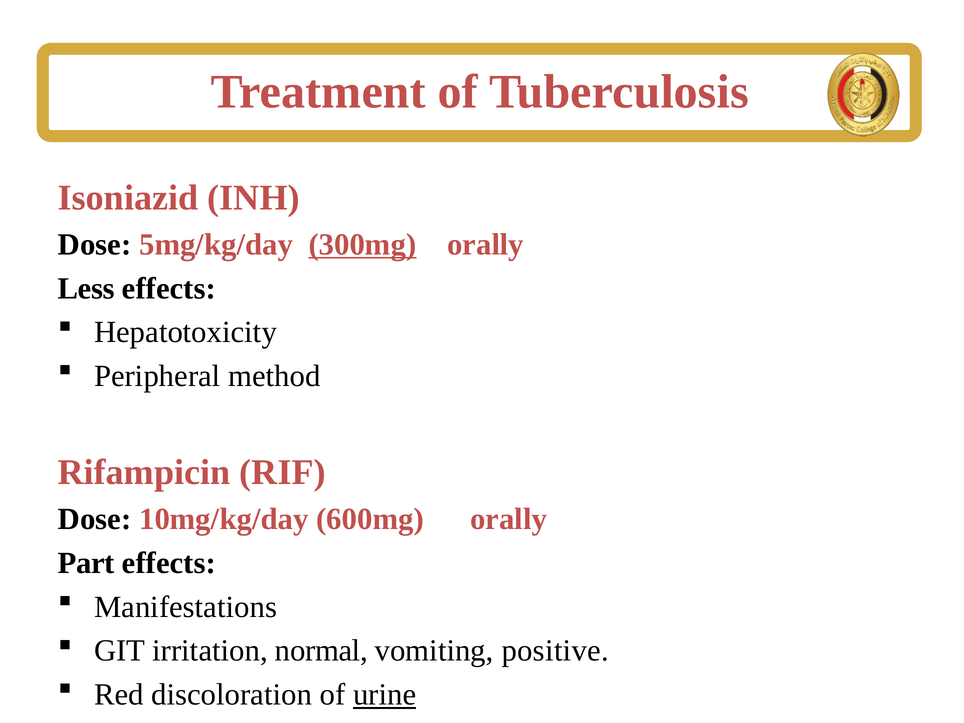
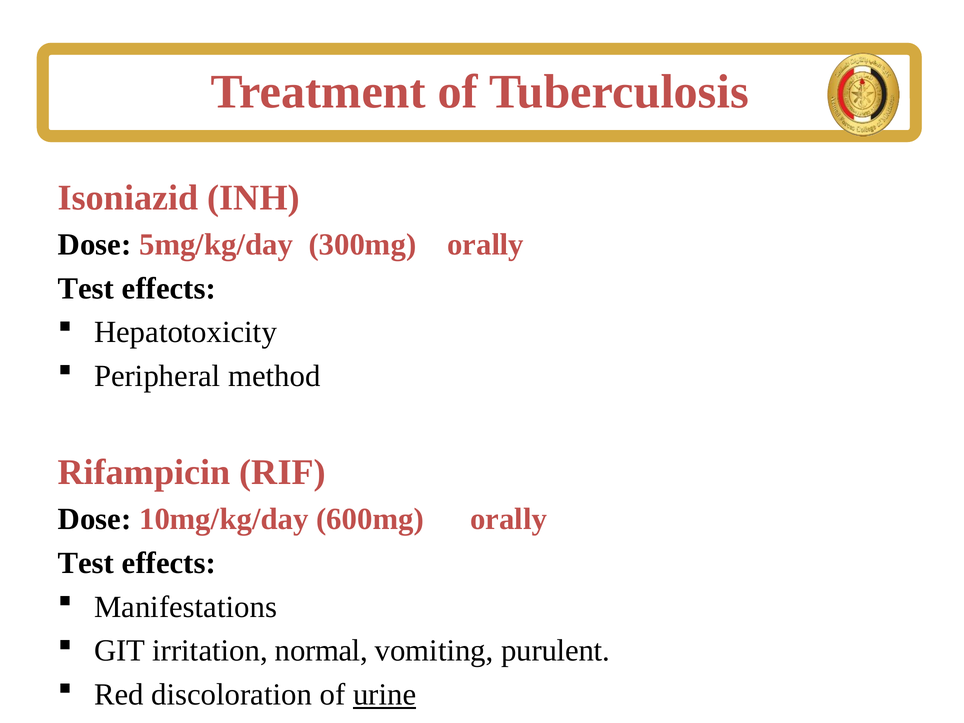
300mg underline: present -> none
Less at (86, 288): Less -> Test
Part at (86, 563): Part -> Test
positive: positive -> purulent
